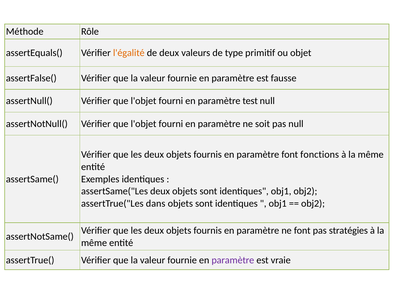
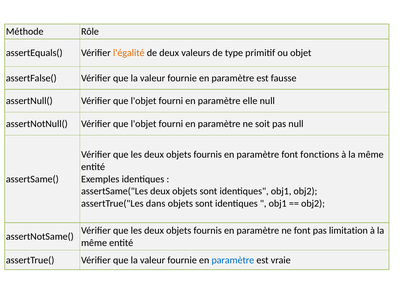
test: test -> elle
stratégies: stratégies -> limitation
paramètre at (233, 260) colour: purple -> blue
